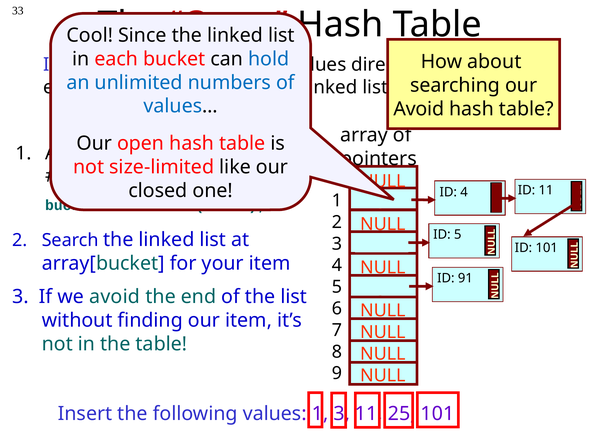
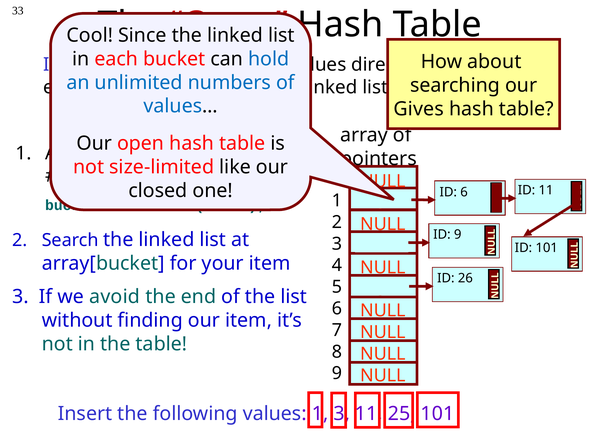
Avoid at (419, 109): Avoid -> Gives
ID 4: 4 -> 6
ID 5: 5 -> 9
91: 91 -> 26
